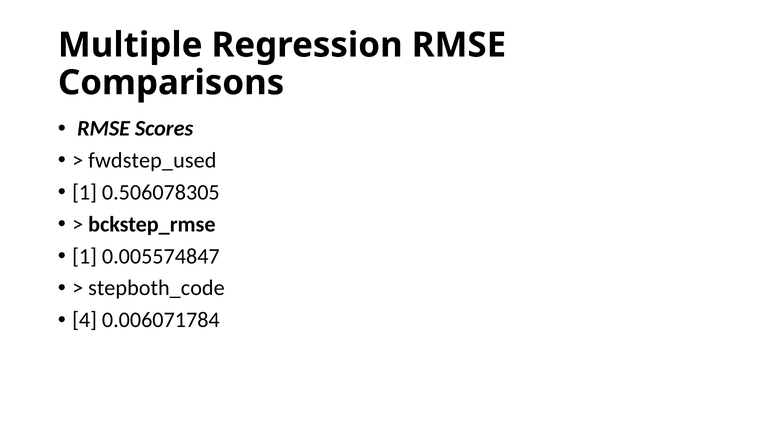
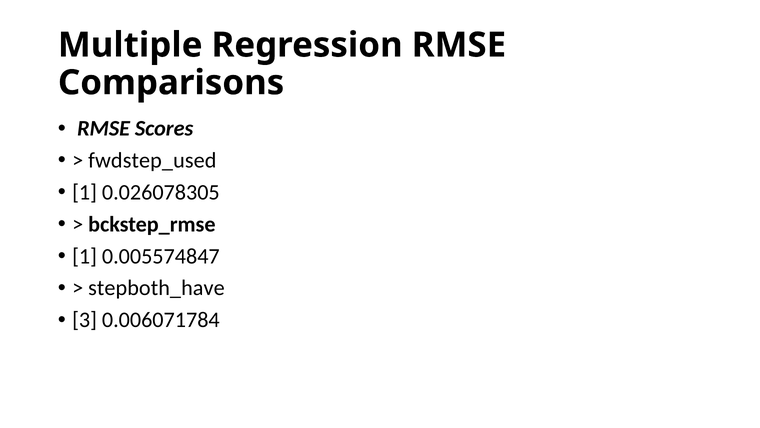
0.506078305: 0.506078305 -> 0.026078305
stepboth_code: stepboth_code -> stepboth_have
4: 4 -> 3
